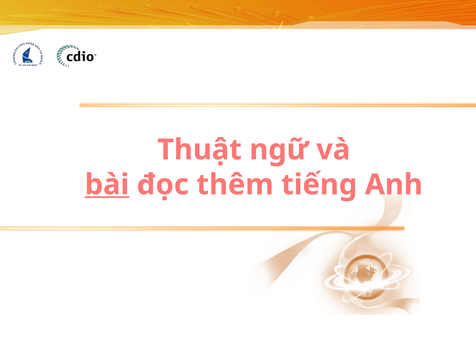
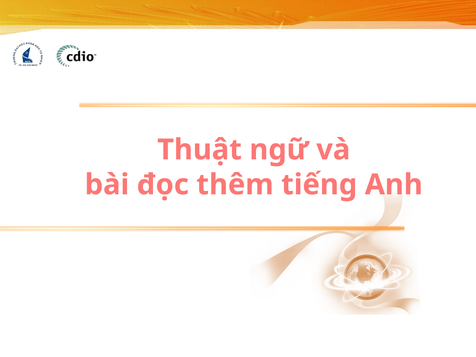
bài underline: present -> none
